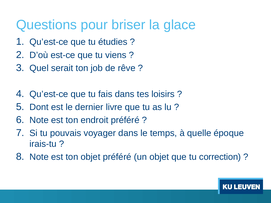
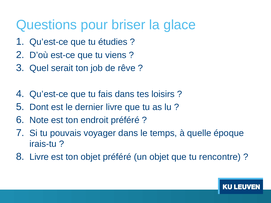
Note at (39, 157): Note -> Livre
correction: correction -> rencontre
